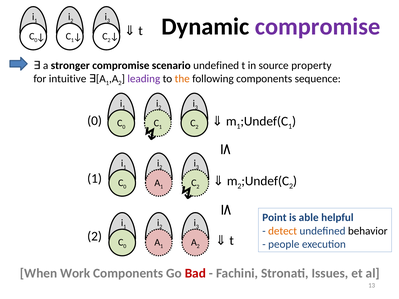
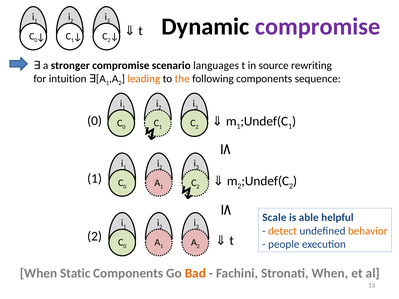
scenario undefined: undefined -> languages
property: property -> rewriting
leading colour: purple -> orange
intuitive: intuitive -> intuition
Point: Point -> Scale
behavior colour: black -> orange
Work: Work -> Static
Bad colour: red -> orange
Stronati Issues: Issues -> When
